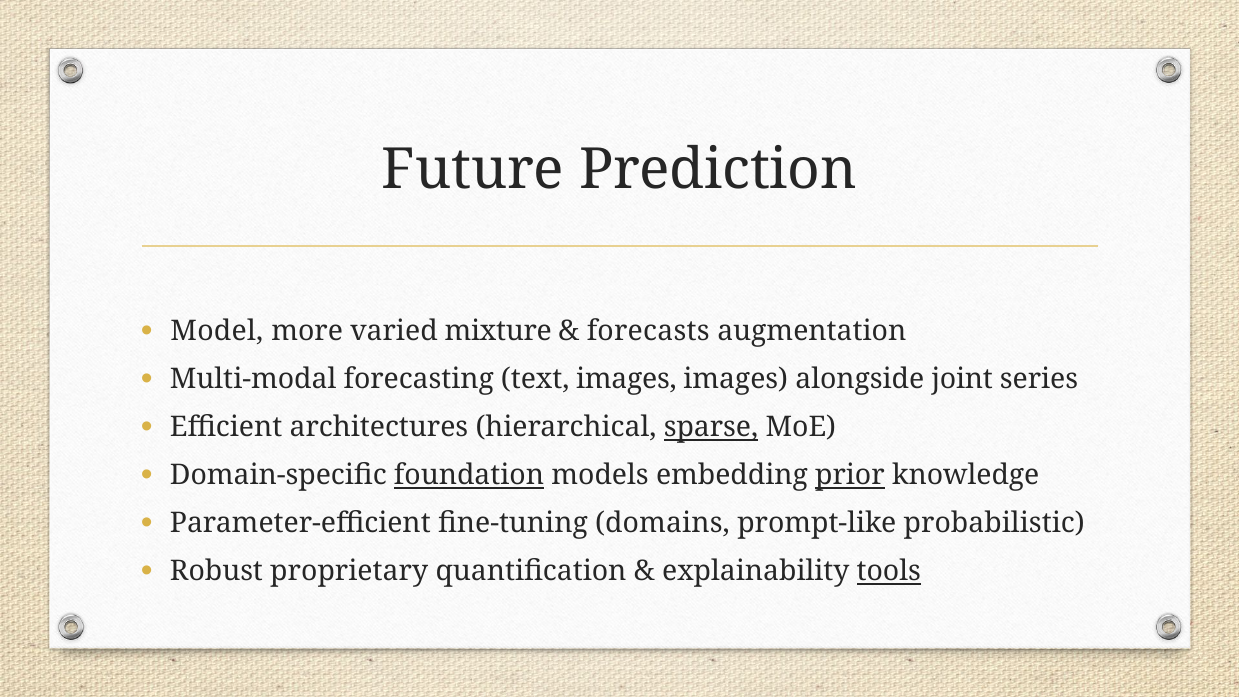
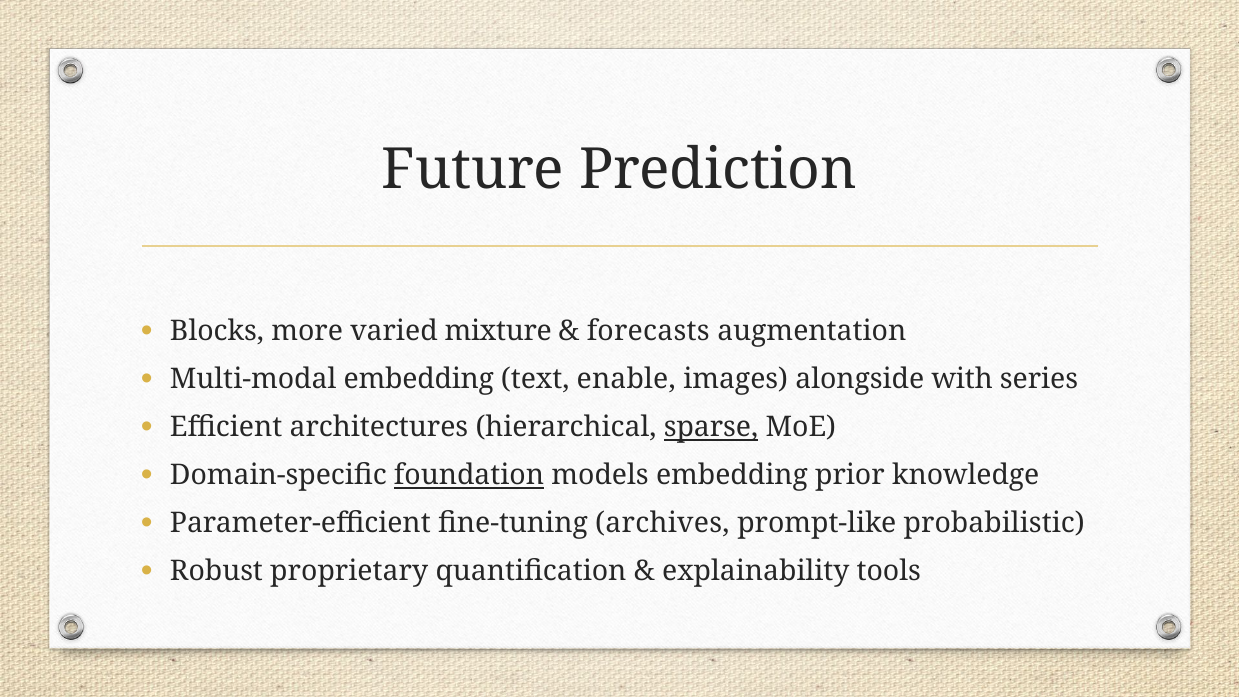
Model: Model -> Blocks
Multi‑modal forecasting: forecasting -> embedding
text images: images -> enable
joint: joint -> with
prior underline: present -> none
domains: domains -> archives
tools underline: present -> none
